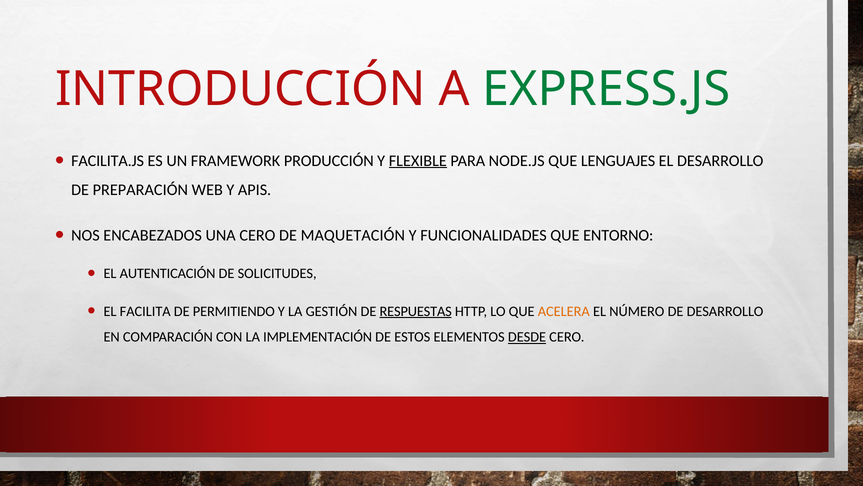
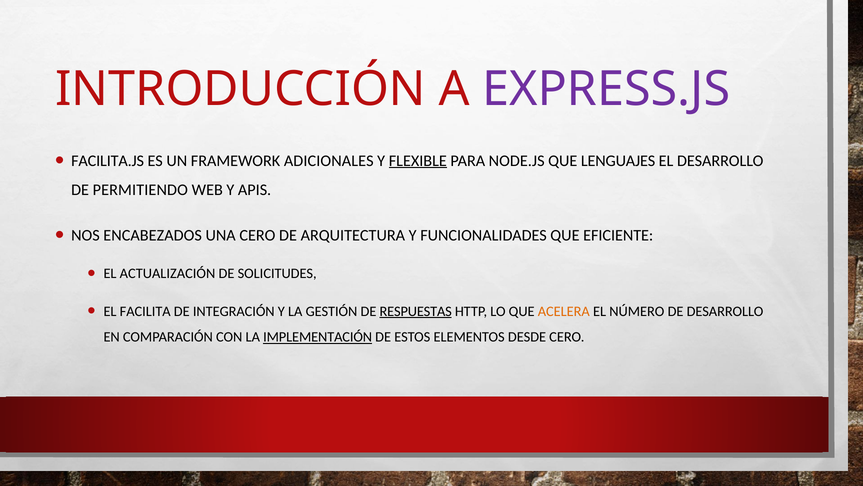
EXPRESS.JS colour: green -> purple
PRODUCCIÓN: PRODUCCIÓN -> ADICIONALES
PREPARACIÓN: PREPARACIÓN -> PERMITIENDO
MAQUETACIÓN: MAQUETACIÓN -> ARQUITECTURA
ENTORNO: ENTORNO -> EFICIENTE
AUTENTICACIÓN: AUTENTICACIÓN -> ACTUALIZACIÓN
PERMITIENDO: PERMITIENDO -> INTEGRACIÓN
IMPLEMENTACIÓN underline: none -> present
DESDE underline: present -> none
